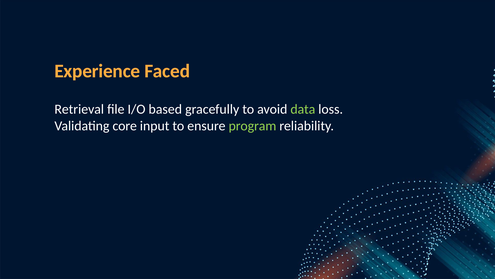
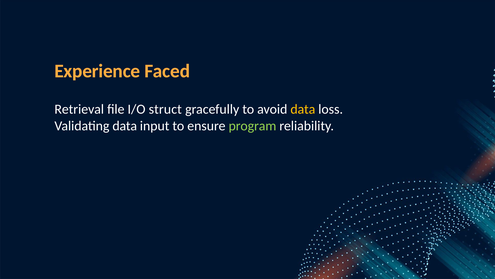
based: based -> struct
data at (303, 109) colour: light green -> yellow
Validating core: core -> data
